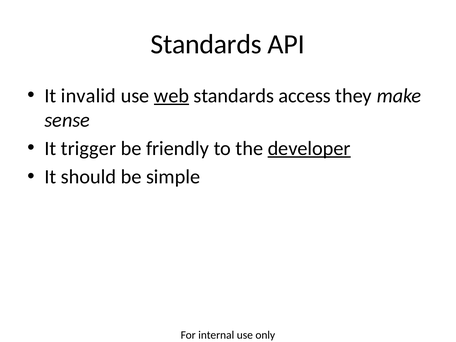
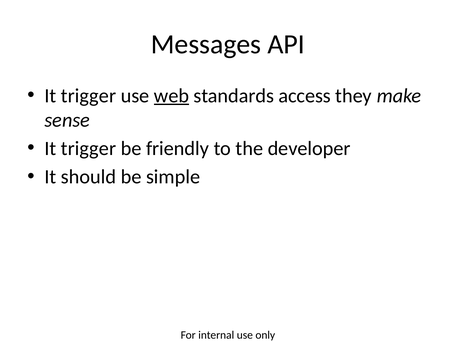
Standards at (206, 44): Standards -> Messages
invalid at (88, 96): invalid -> trigger
developer underline: present -> none
